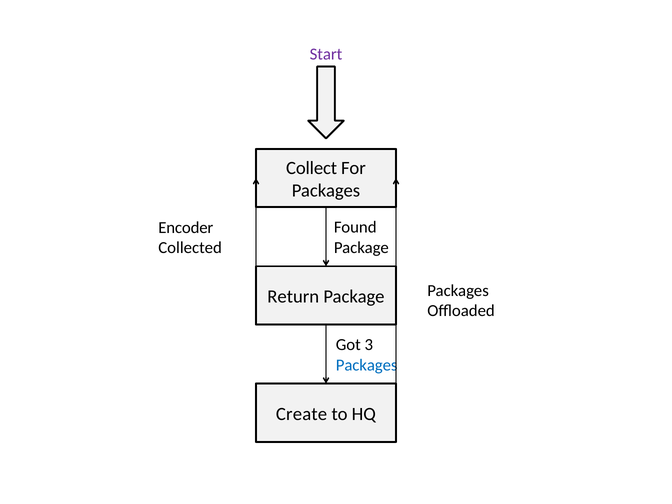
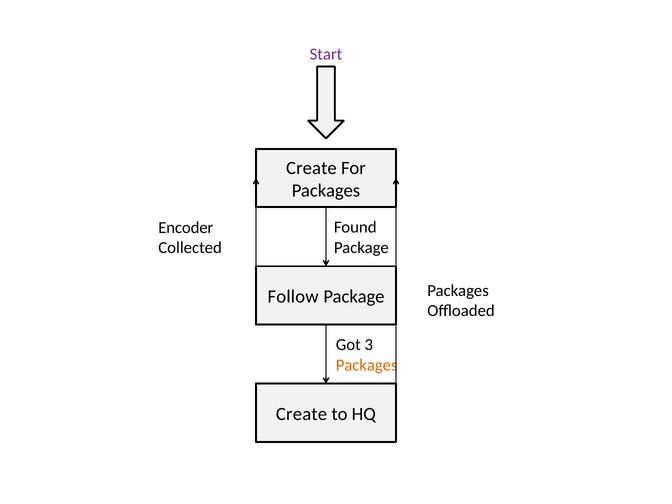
Collect at (312, 168): Collect -> Create
Return: Return -> Follow
Packages at (367, 365) colour: blue -> orange
